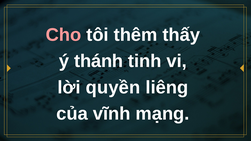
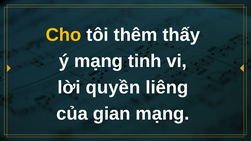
Cho colour: pink -> yellow
ý thánh: thánh -> mạng
vĩnh: vĩnh -> gian
